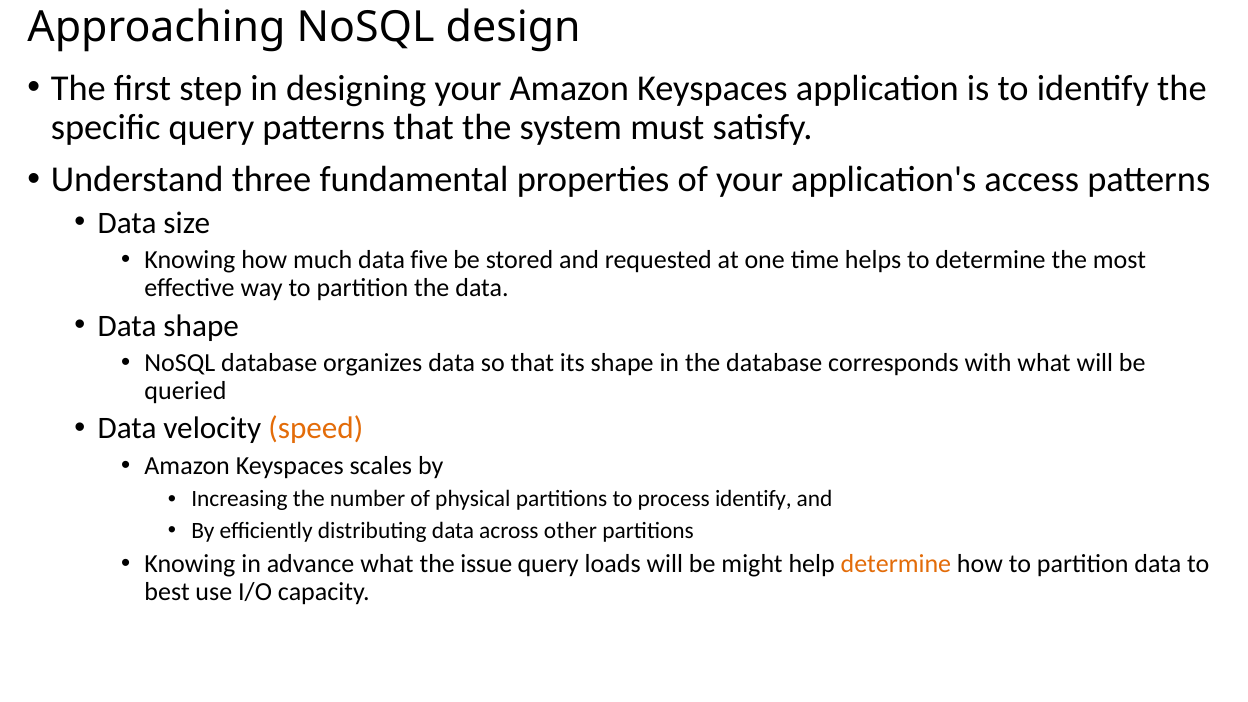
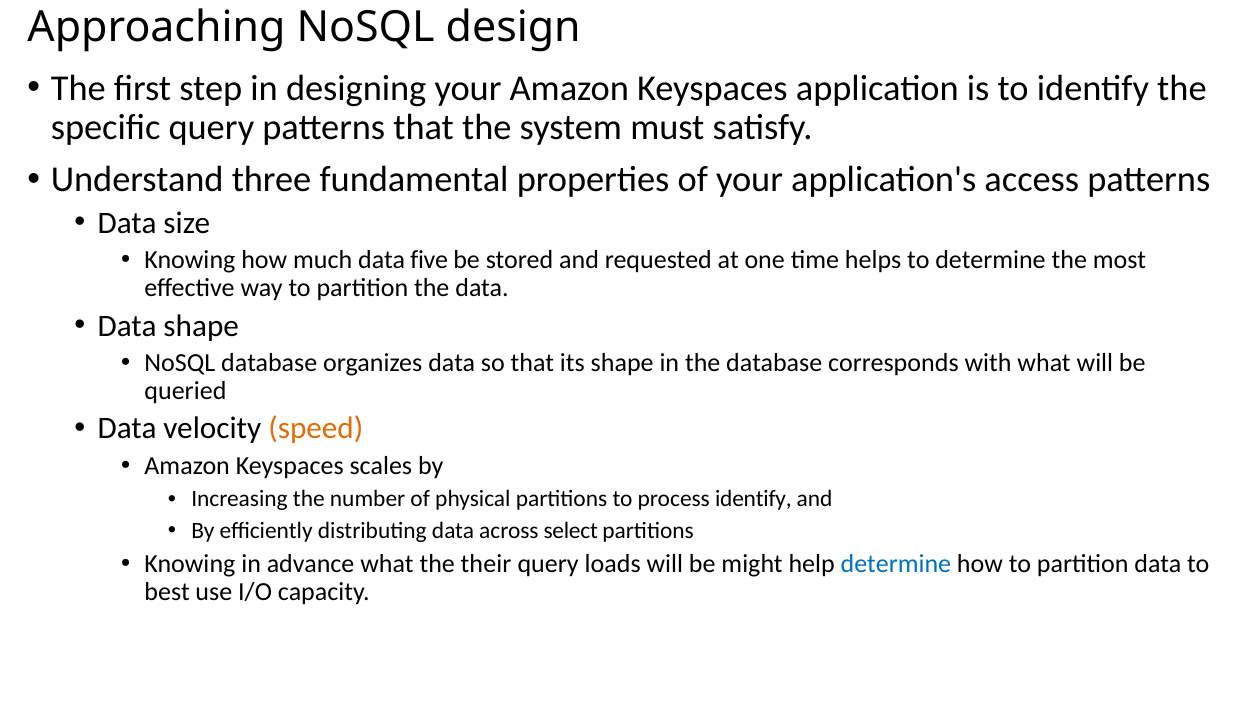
other: other -> select
issue: issue -> their
determine at (896, 564) colour: orange -> blue
